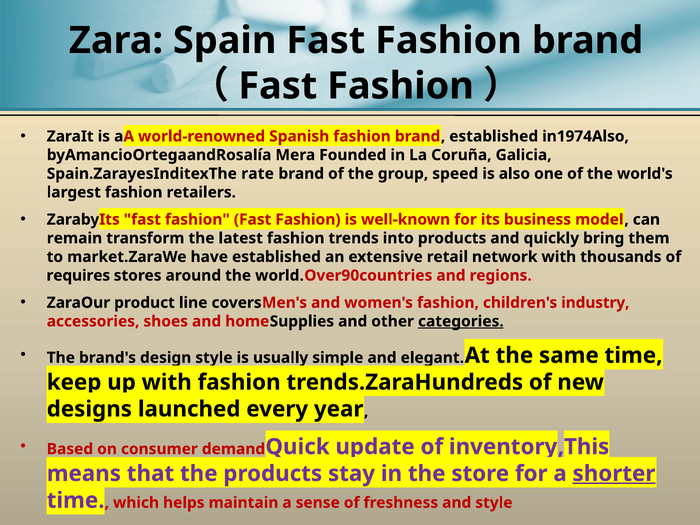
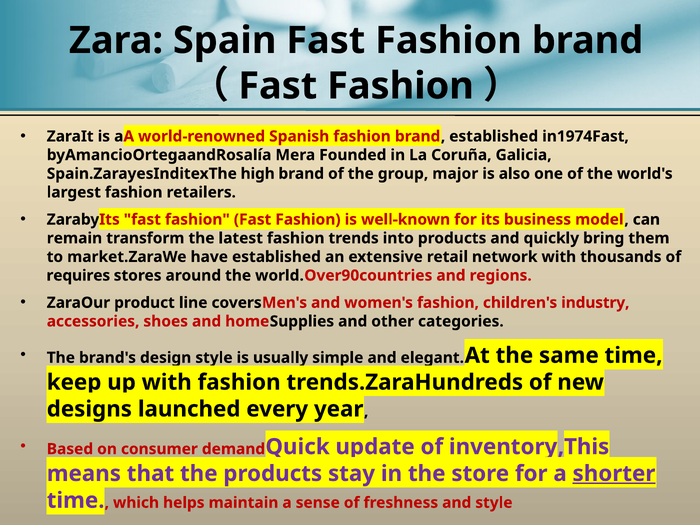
in1974Also: in1974Also -> in1974Fast
rate: rate -> high
speed: speed -> major
categories underline: present -> none
